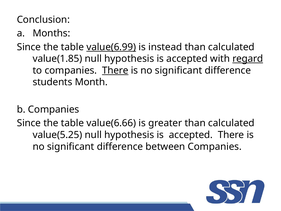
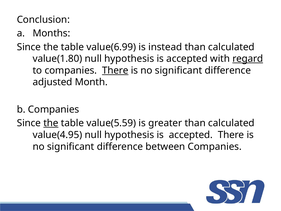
value(6.99 underline: present -> none
value(1.85: value(1.85 -> value(1.80
students: students -> adjusted
the at (51, 123) underline: none -> present
value(6.66: value(6.66 -> value(5.59
value(5.25: value(5.25 -> value(4.95
